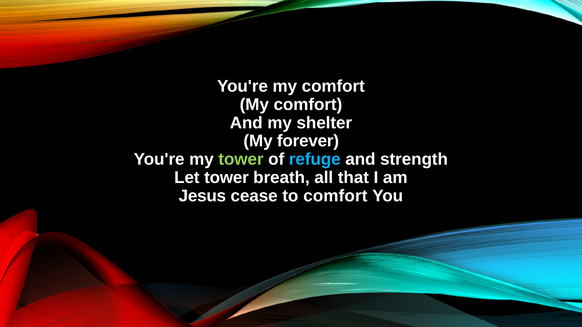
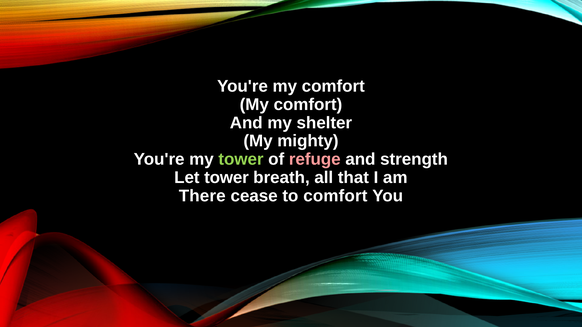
forever: forever -> mighty
refuge colour: light blue -> pink
Jesus: Jesus -> There
